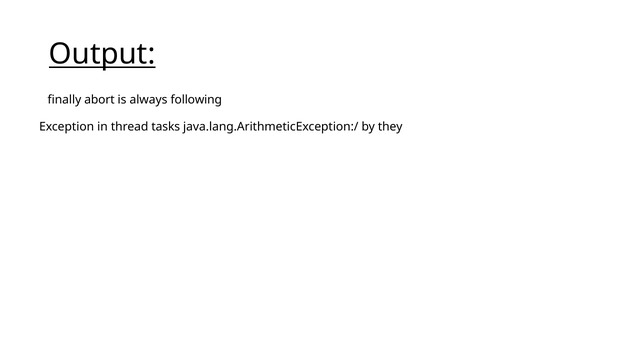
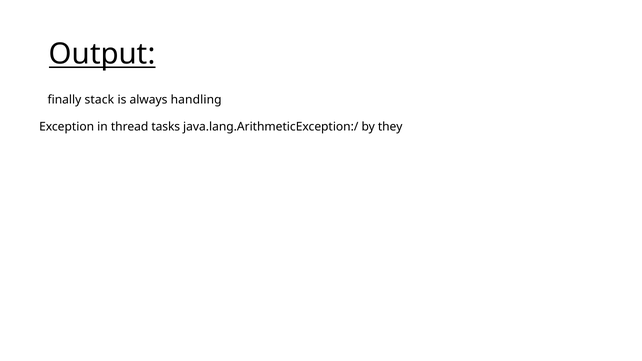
abort: abort -> stack
following: following -> handling
